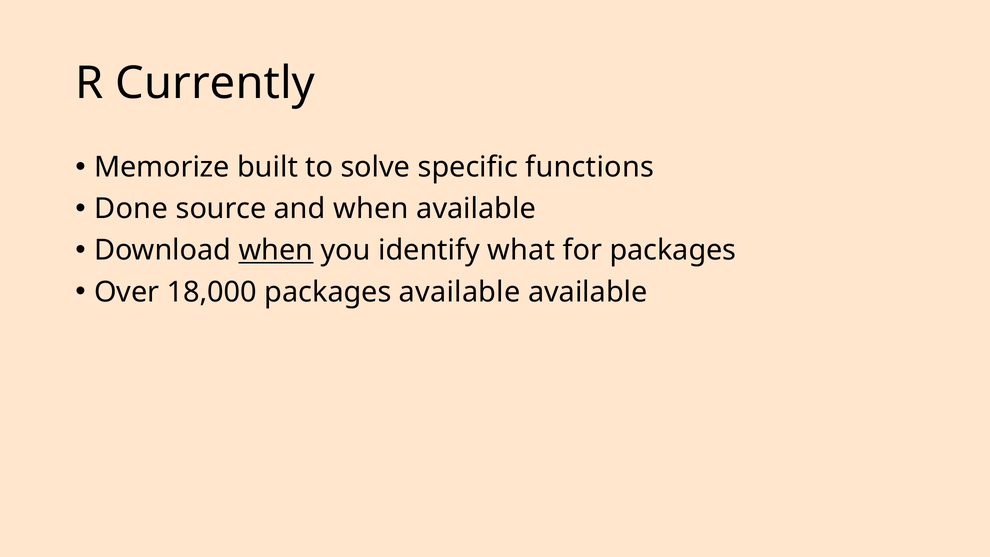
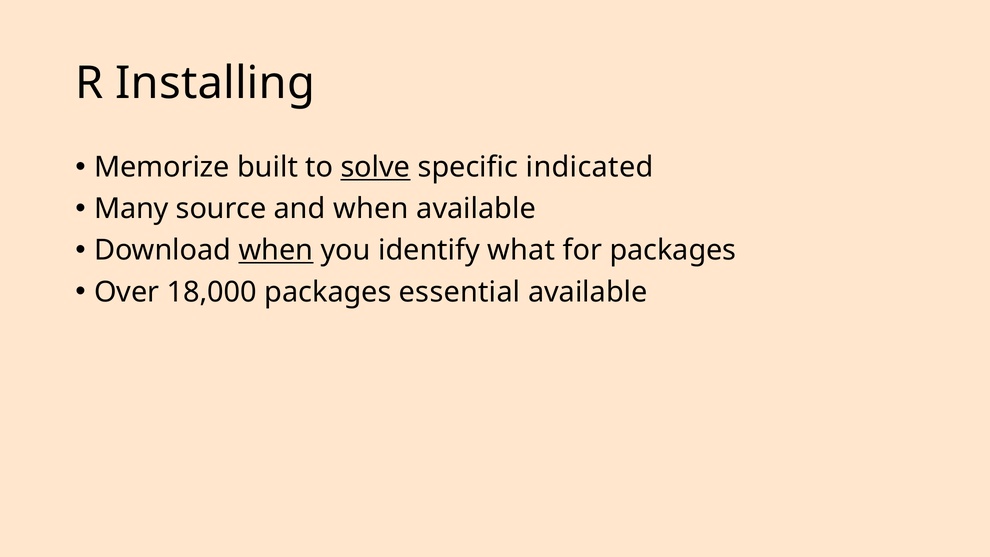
Currently: Currently -> Installing
solve underline: none -> present
functions: functions -> indicated
Done: Done -> Many
packages available: available -> essential
